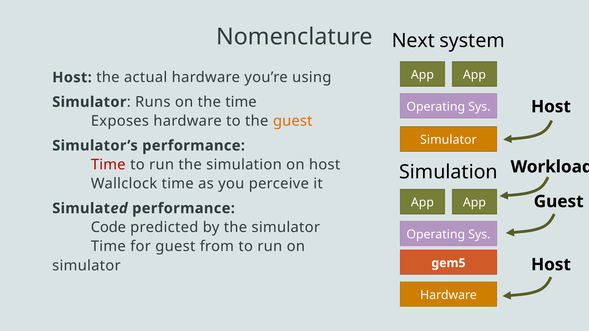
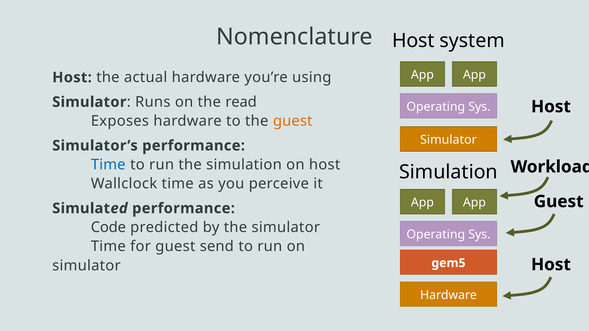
Next at (413, 41): Next -> Host
the time: time -> read
Time at (108, 165) colour: red -> blue
from: from -> send
